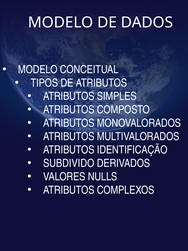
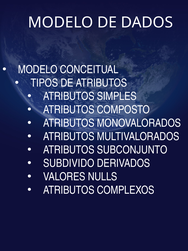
IDENTIFICAÇÃO: IDENTIFICAÇÃO -> SUBCONJUNTO
